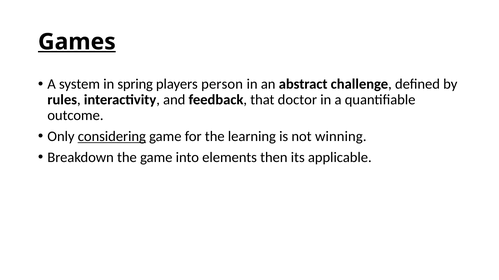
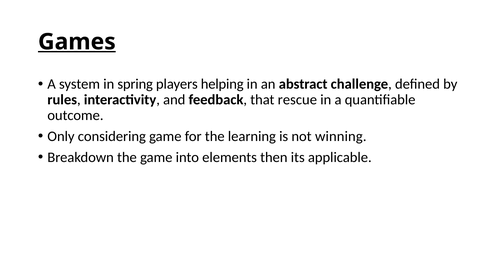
person: person -> helping
doctor: doctor -> rescue
considering underline: present -> none
